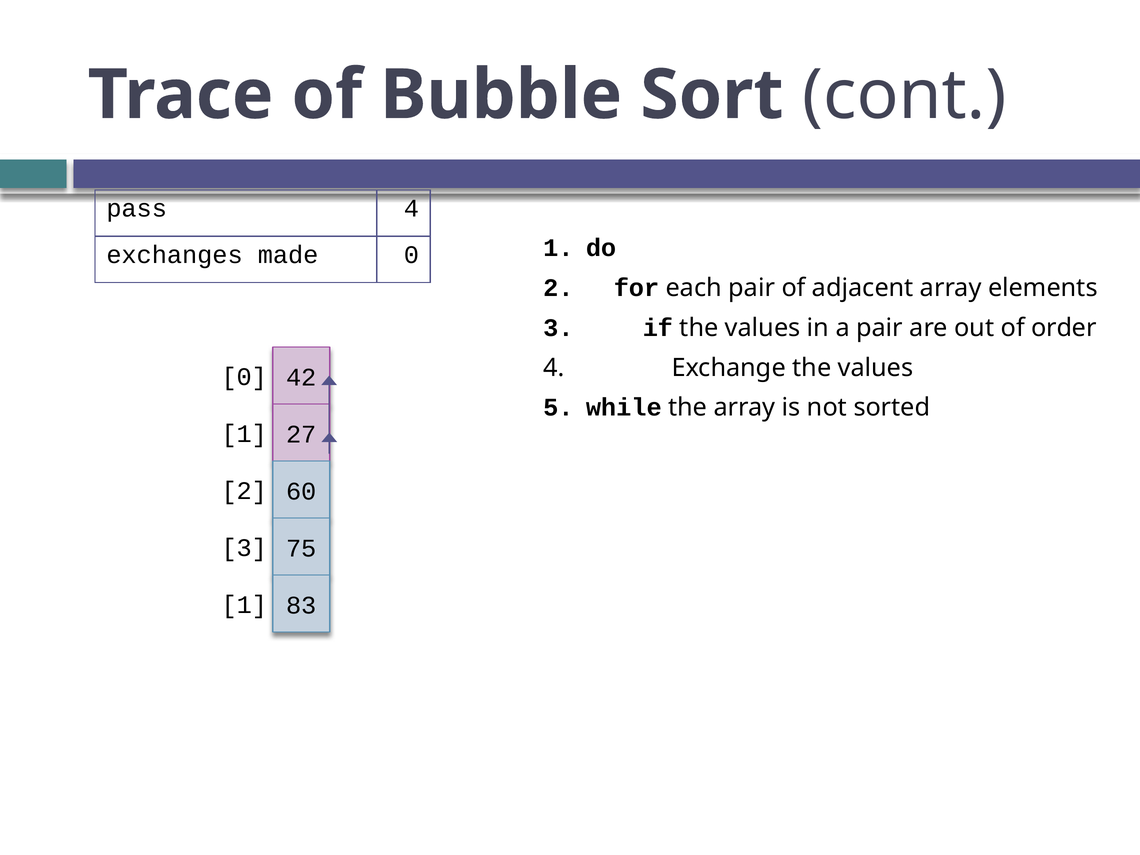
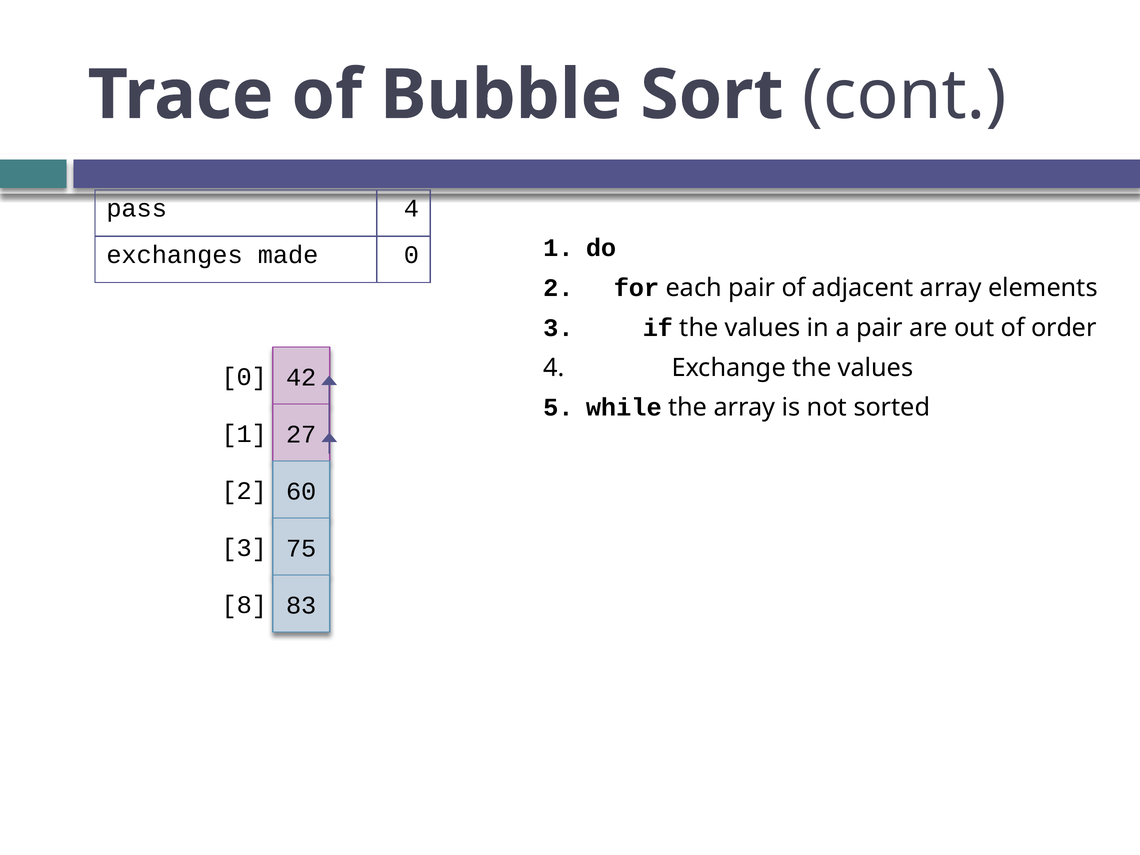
1 at (244, 605): 1 -> 8
